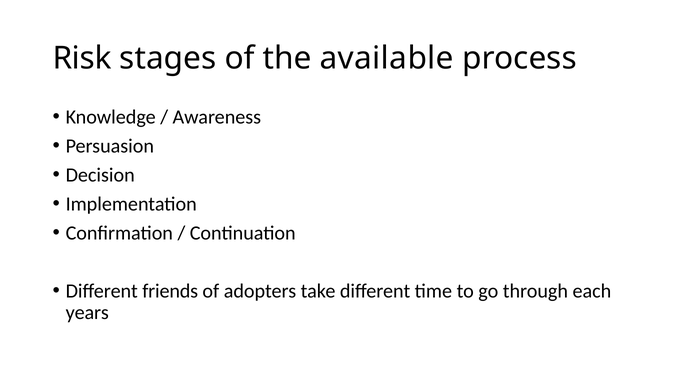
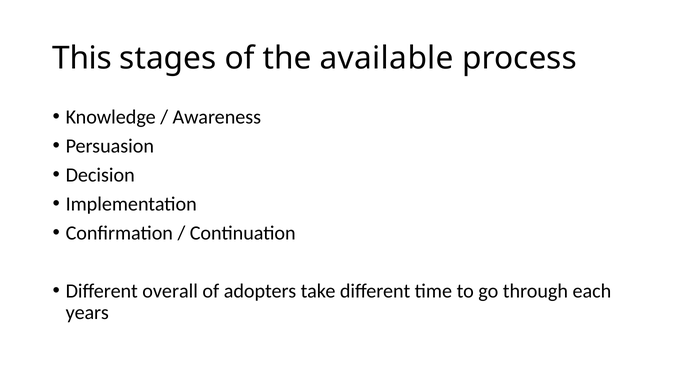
Risk: Risk -> This
friends: friends -> overall
